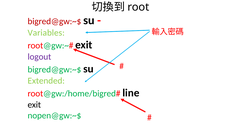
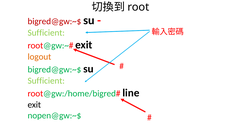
Variables at (46, 33): Variables -> Sufficient
logout colour: purple -> orange
Extended at (46, 81): Extended -> Sufficient
